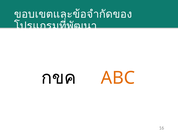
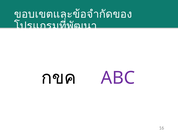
ABC colour: orange -> purple
